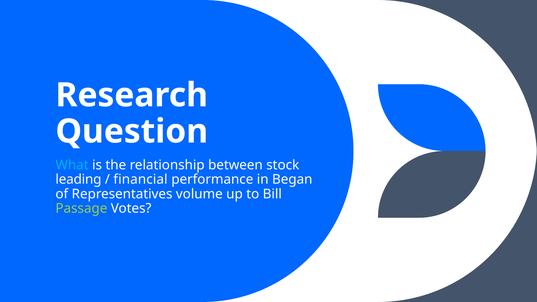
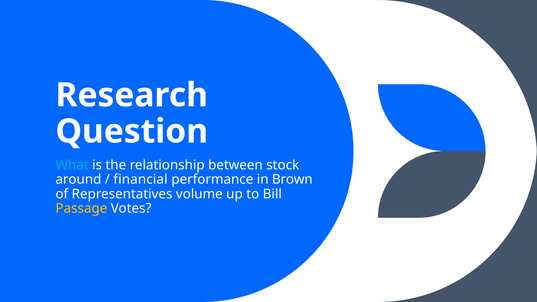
leading: leading -> around
Began: Began -> Brown
Passage colour: light green -> yellow
